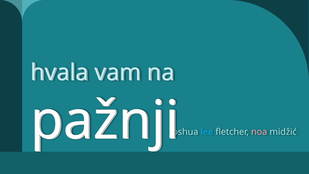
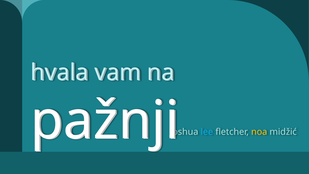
noa colour: pink -> yellow
